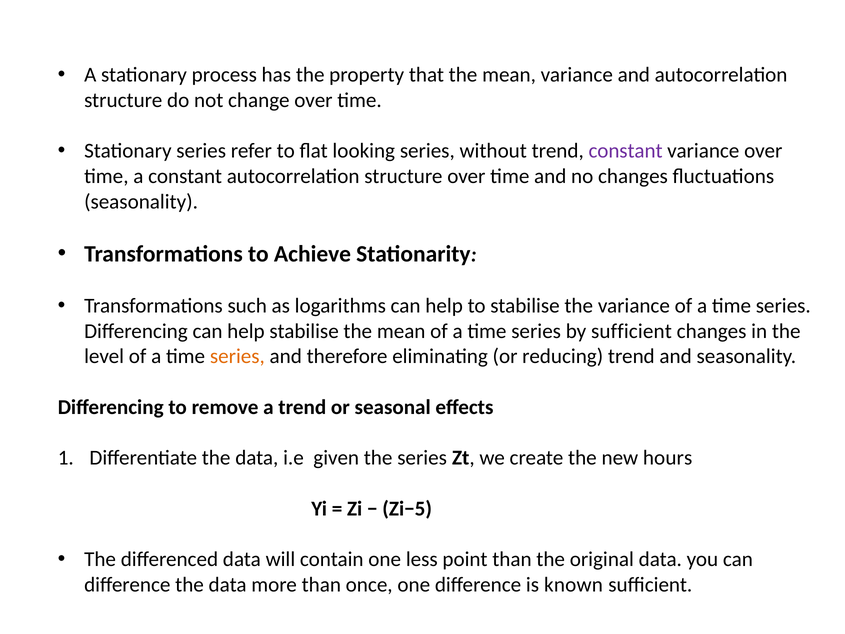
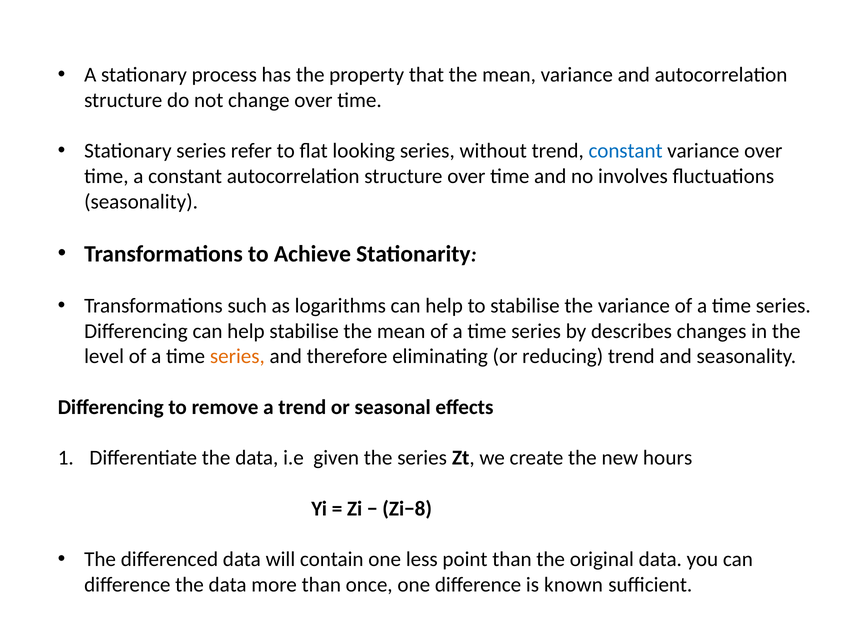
constant at (626, 151) colour: purple -> blue
no changes: changes -> involves
by sufficient: sufficient -> describes
Zi−5: Zi−5 -> Zi−8
